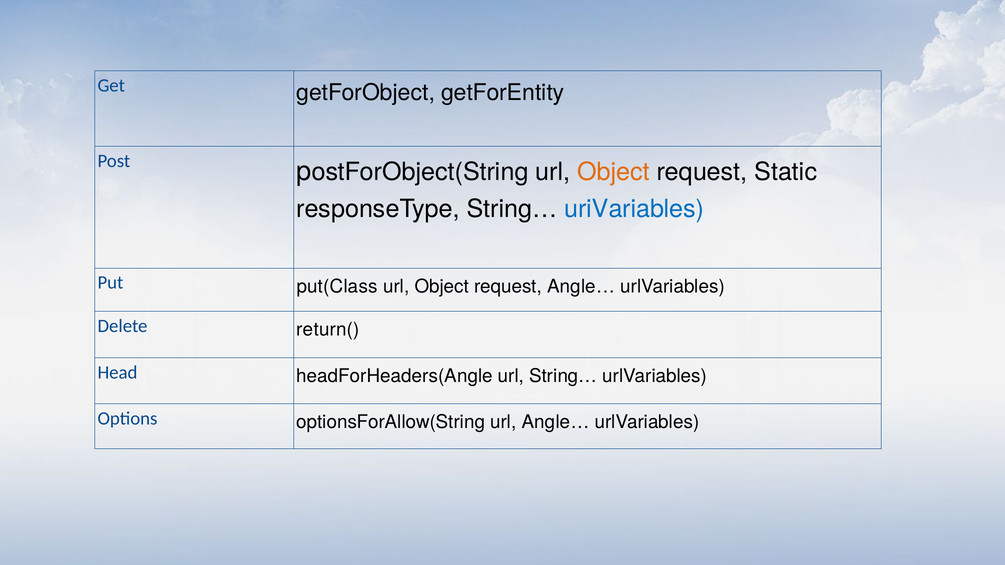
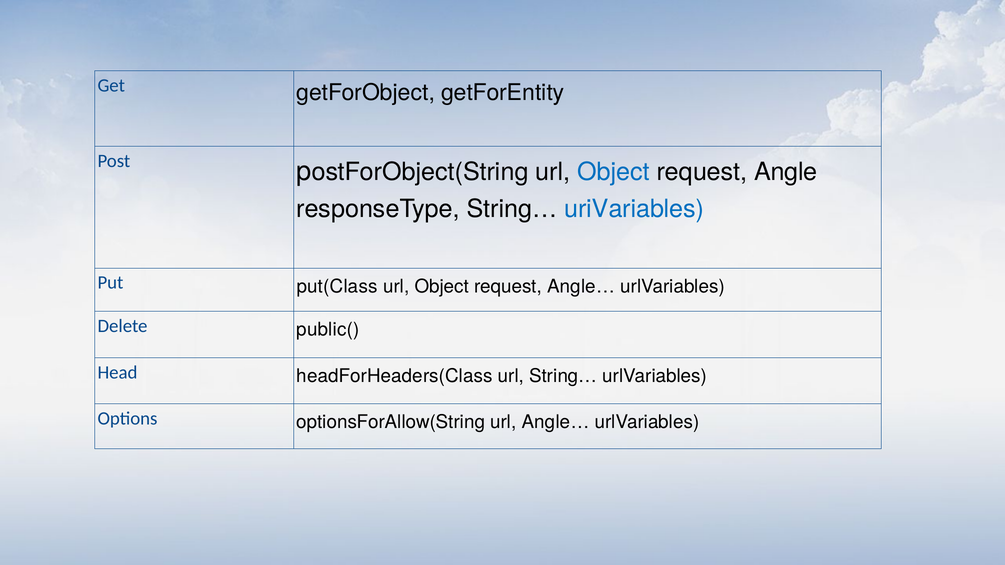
Object at (614, 172) colour: orange -> blue
Static: Static -> Angle
return(: return( -> public(
headForHeaders(Angle: headForHeaders(Angle -> headForHeaders(Class
